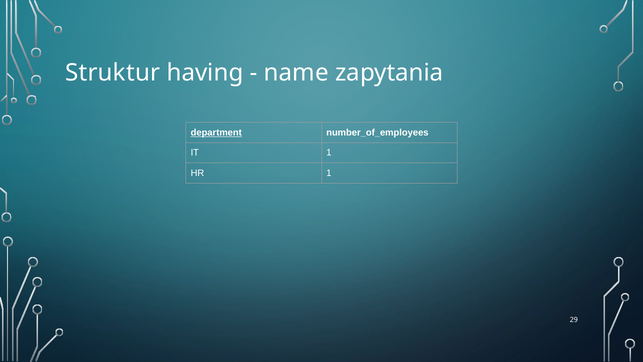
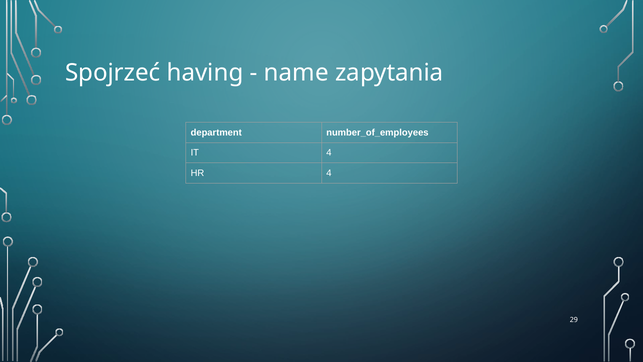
Struktur: Struktur -> Spojrzeć
department underline: present -> none
IT 1: 1 -> 4
HR 1: 1 -> 4
